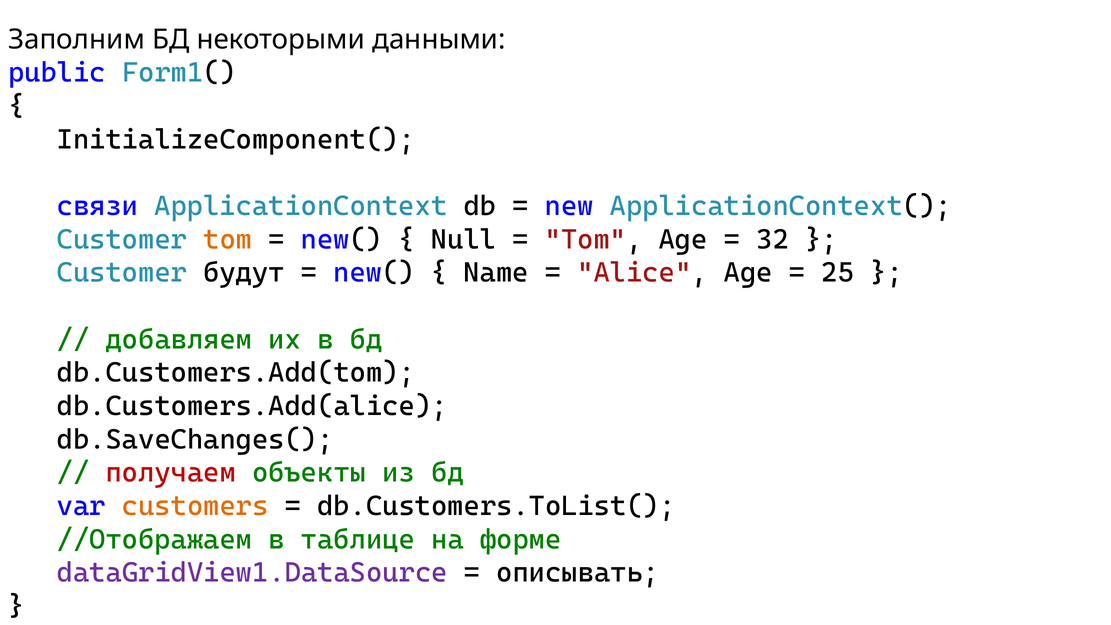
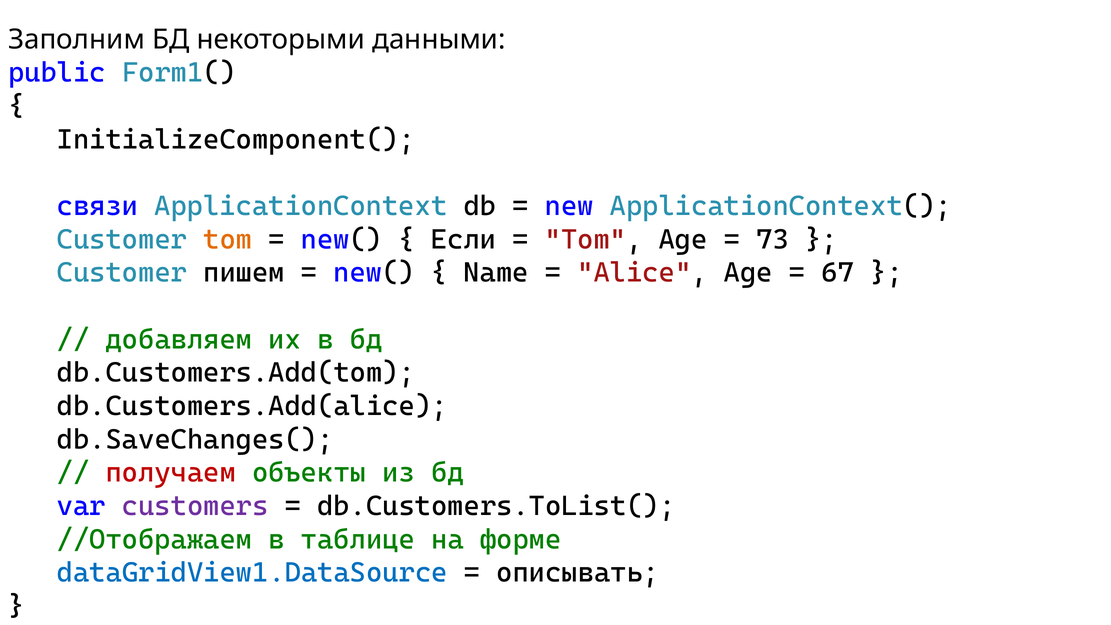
Null: Null -> Если
32: 32 -> 73
будут: будут -> пишем
25: 25 -> 67
customers colour: orange -> purple
dataGridView1.DataSource colour: purple -> blue
